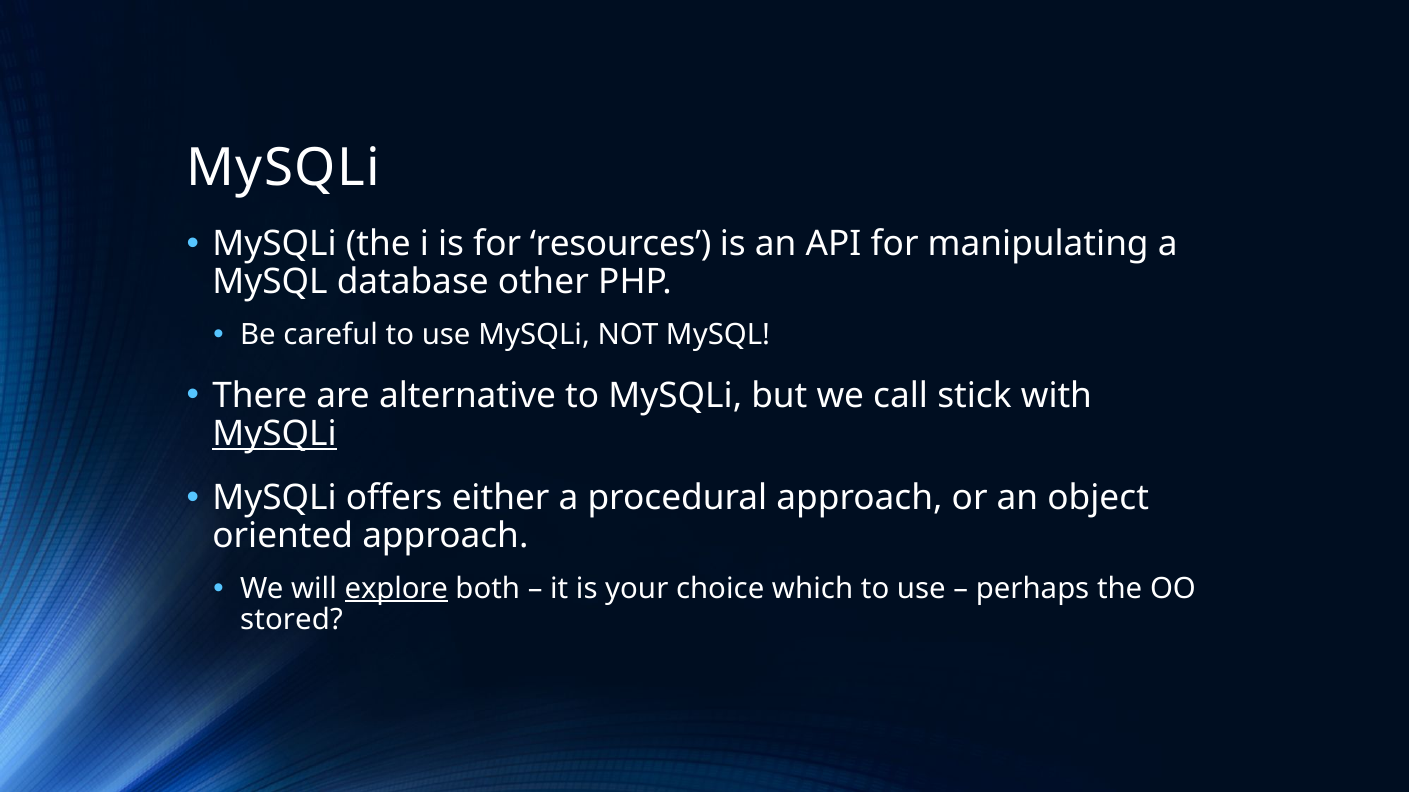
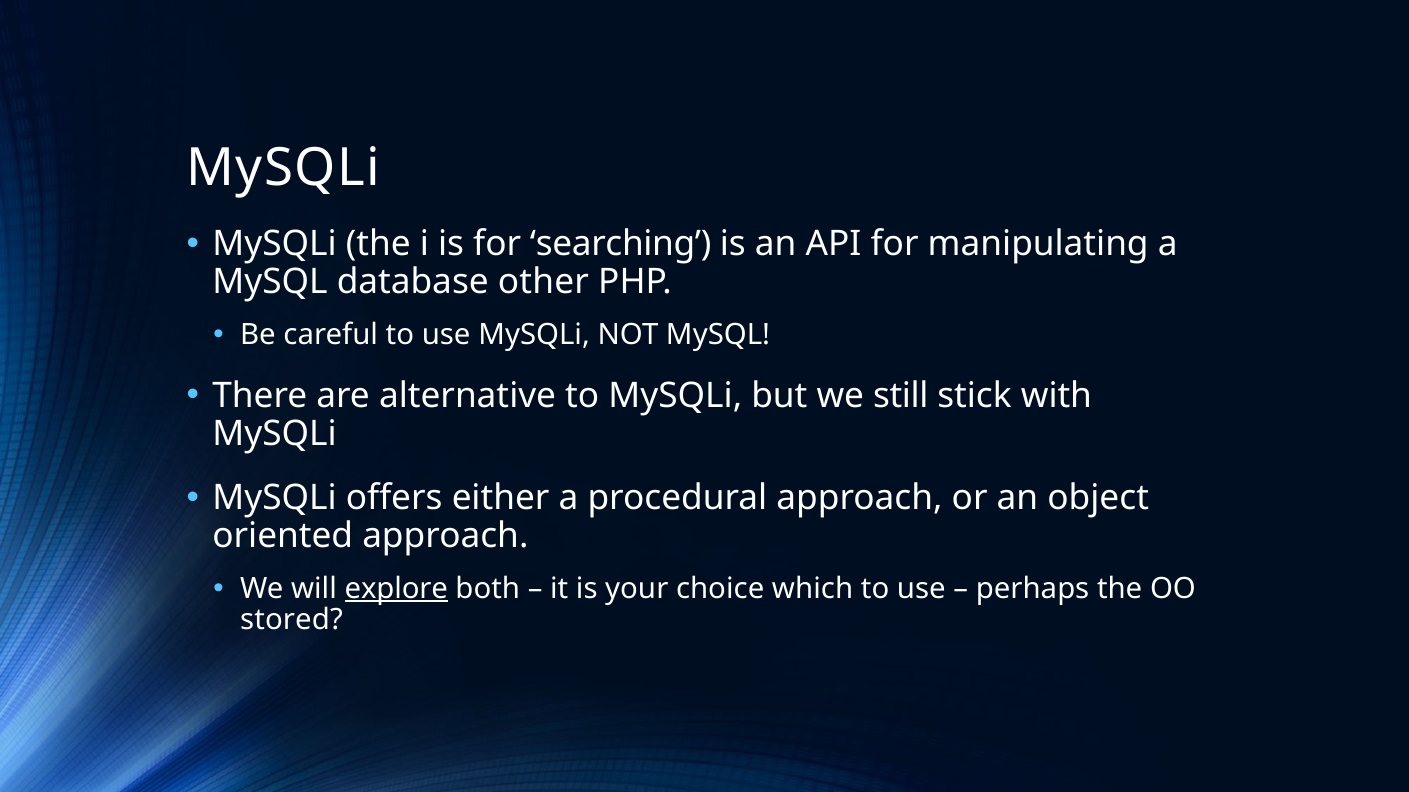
resources: resources -> searching
call: call -> still
MySQLi at (275, 434) underline: present -> none
